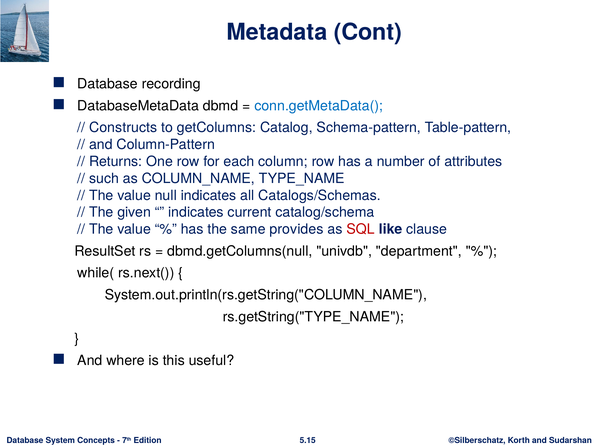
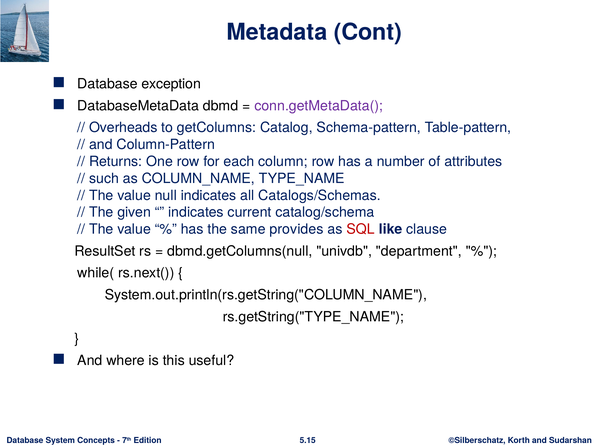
recording: recording -> exception
conn.getMetaData( colour: blue -> purple
Constructs: Constructs -> Overheads
